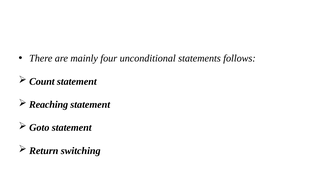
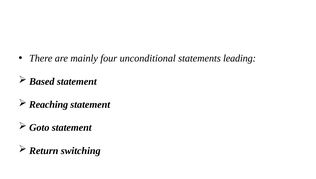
follows: follows -> leading
Count: Count -> Based
